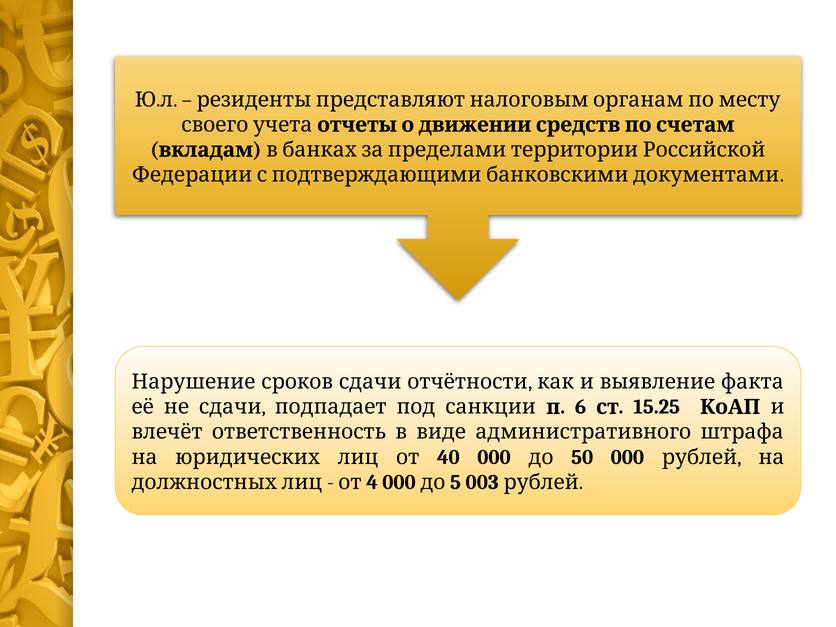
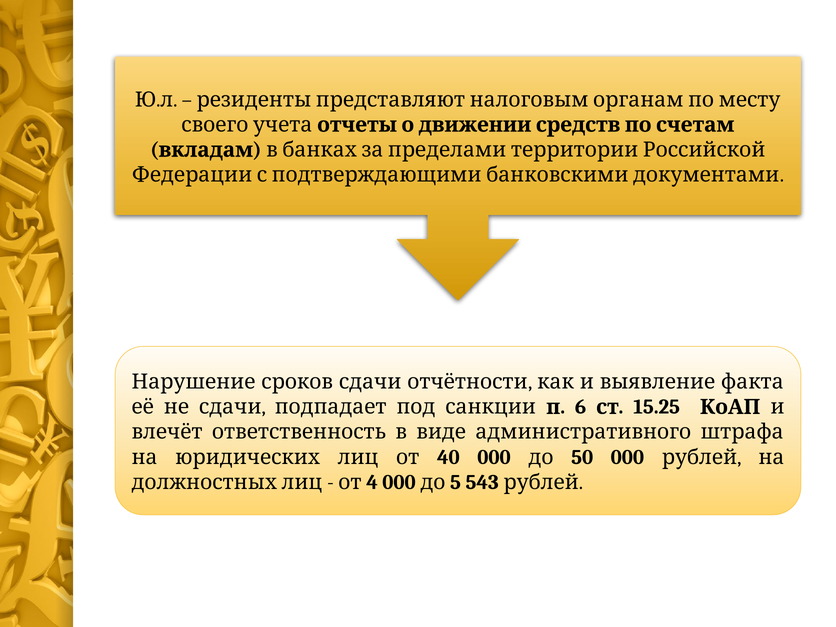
003: 003 -> 543
